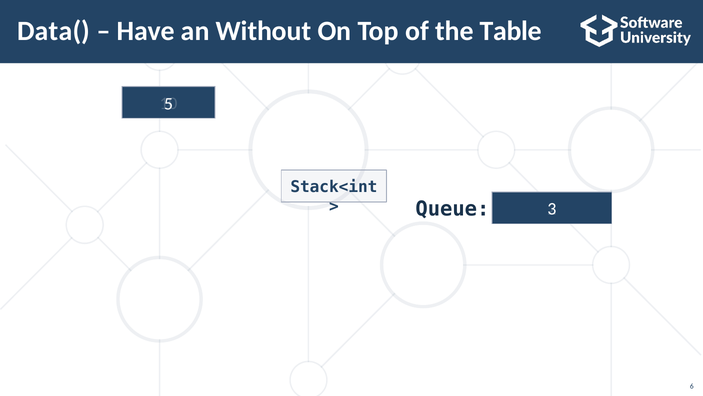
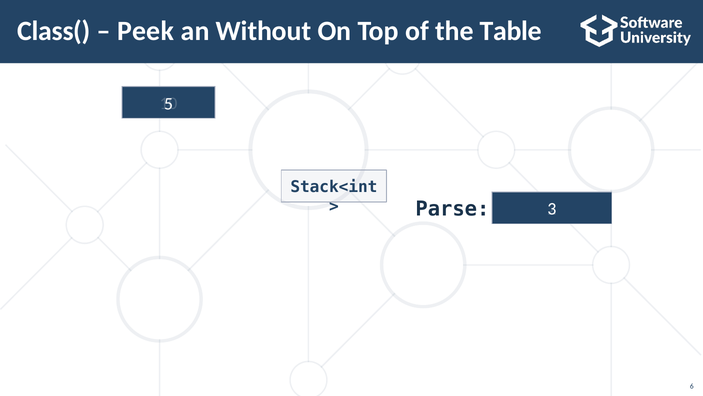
Data(: Data( -> Class(
Have: Have -> Peek
Queue: Queue -> Parse
